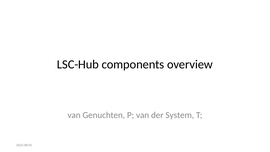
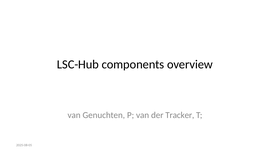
System: System -> Tracker
